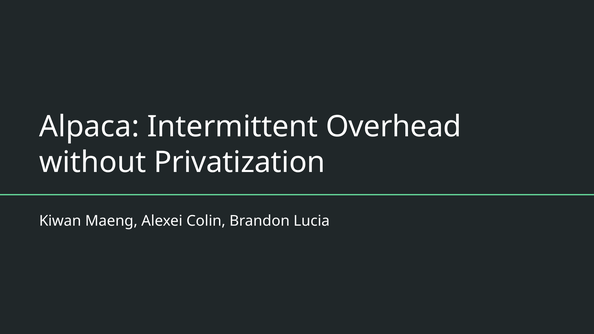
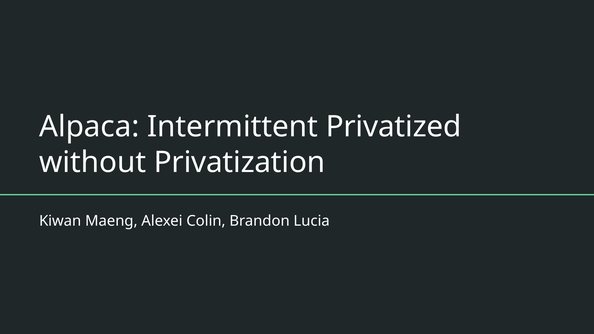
Overhead: Overhead -> Privatized
